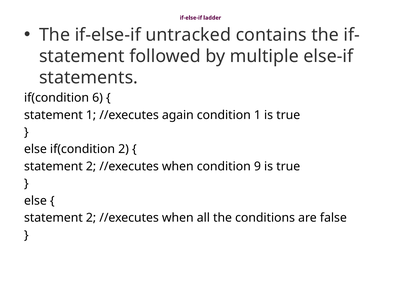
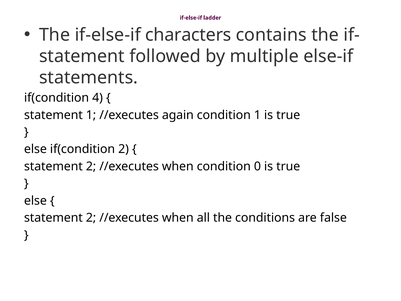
untracked: untracked -> characters
6: 6 -> 4
9: 9 -> 0
